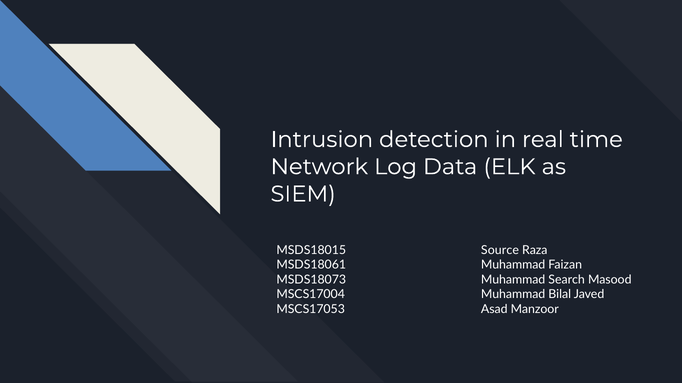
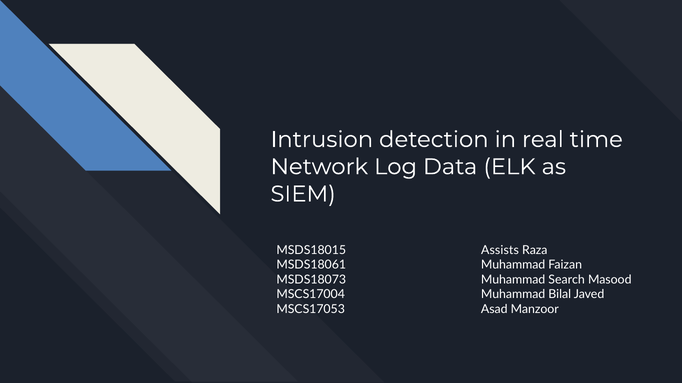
Source: Source -> Assists
